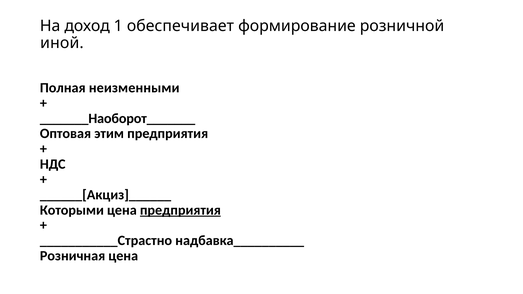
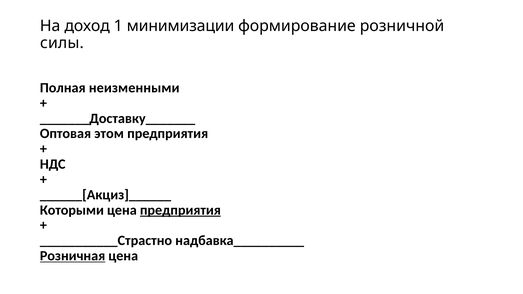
обеспечивает: обеспечивает -> минимизации
иной: иной -> силы
_______Наоборот_______: _______Наоборот_______ -> _______Доставку_______
этим: этим -> этом
Розничная underline: none -> present
